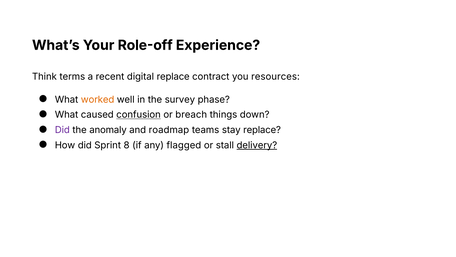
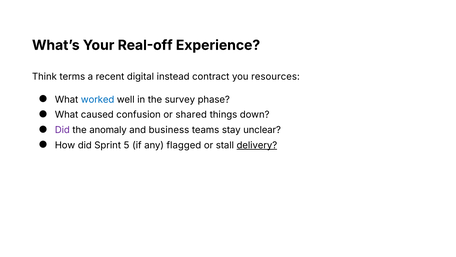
Role-off: Role-off -> Real-off
digital replace: replace -> instead
worked colour: orange -> blue
confusion underline: present -> none
breach: breach -> shared
roadmap: roadmap -> business
stay replace: replace -> unclear
8: 8 -> 5
